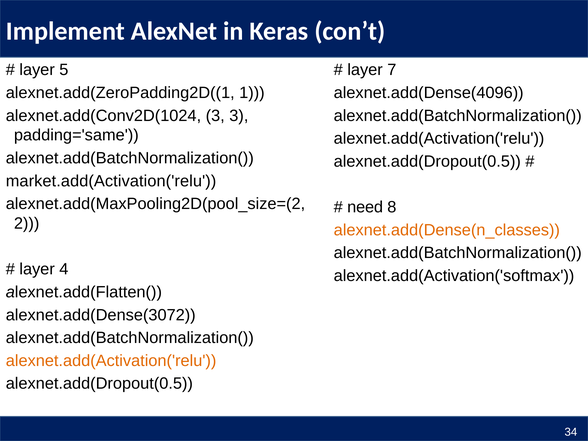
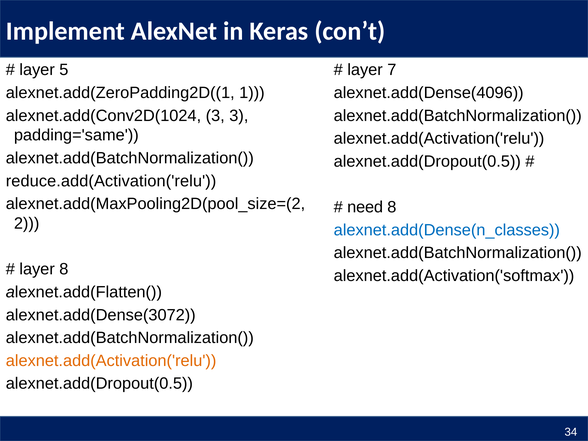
market.add(Activation('relu: market.add(Activation('relu -> reduce.add(Activation('relu
alexnet.add(Dense(n_classes colour: orange -> blue
layer 4: 4 -> 8
